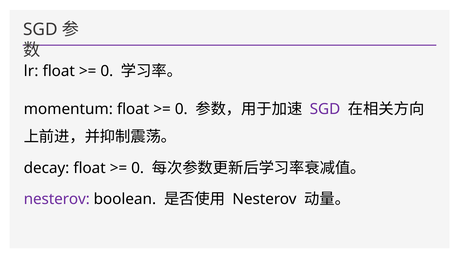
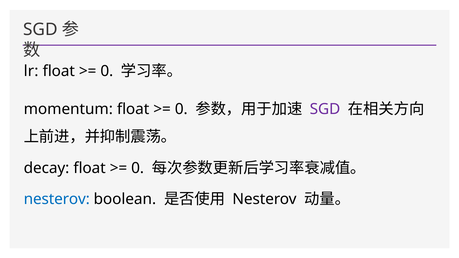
nesterov at (57, 199) colour: purple -> blue
